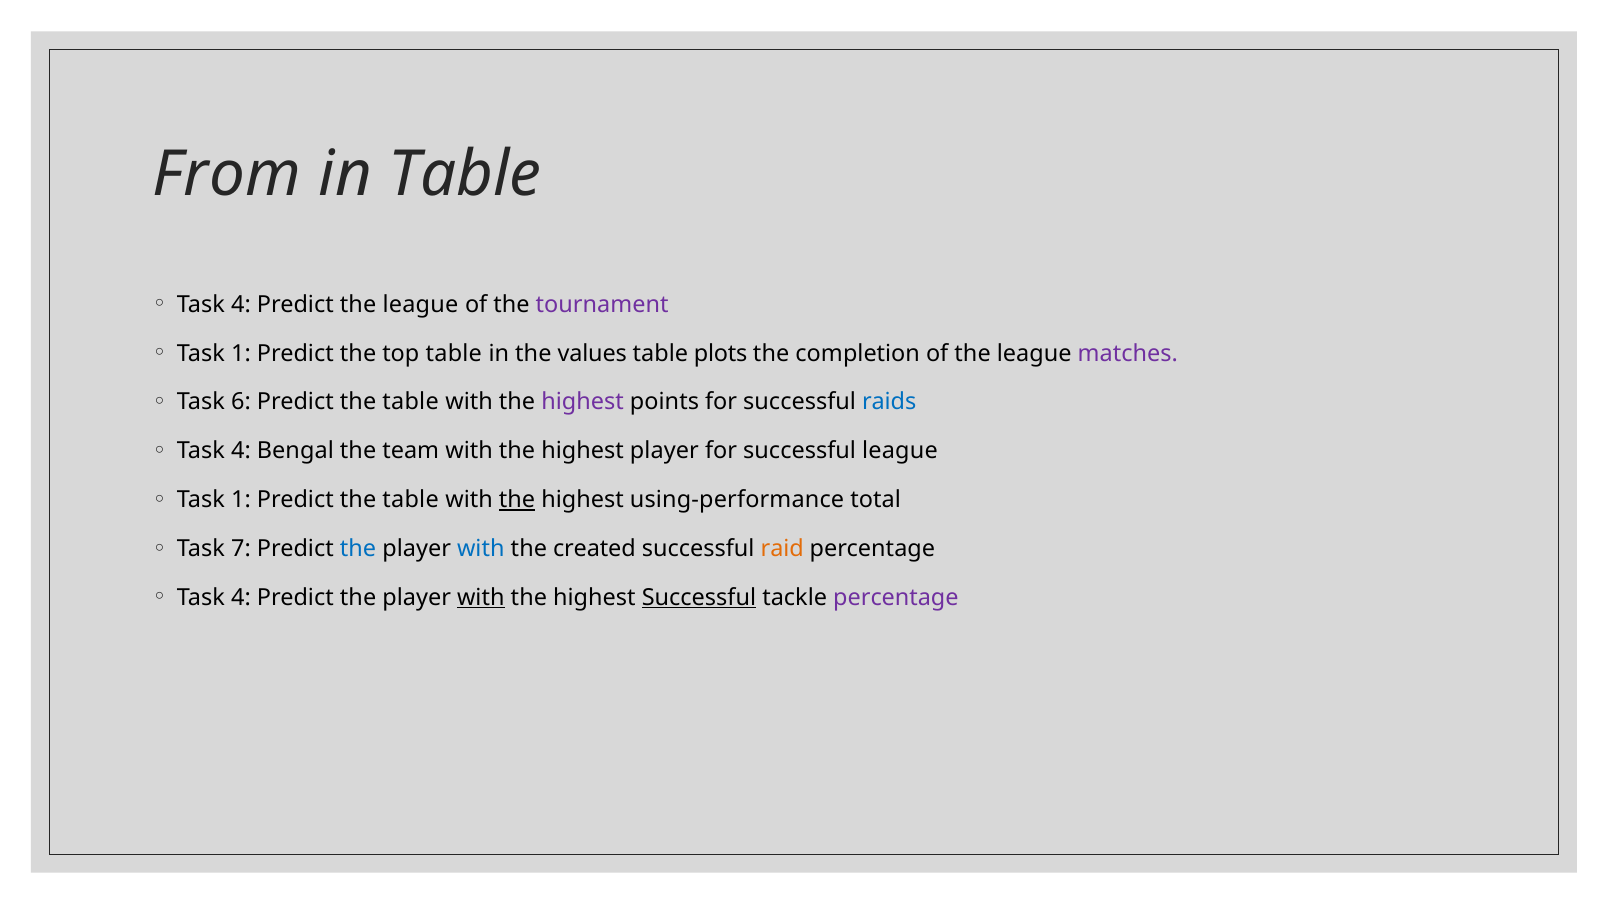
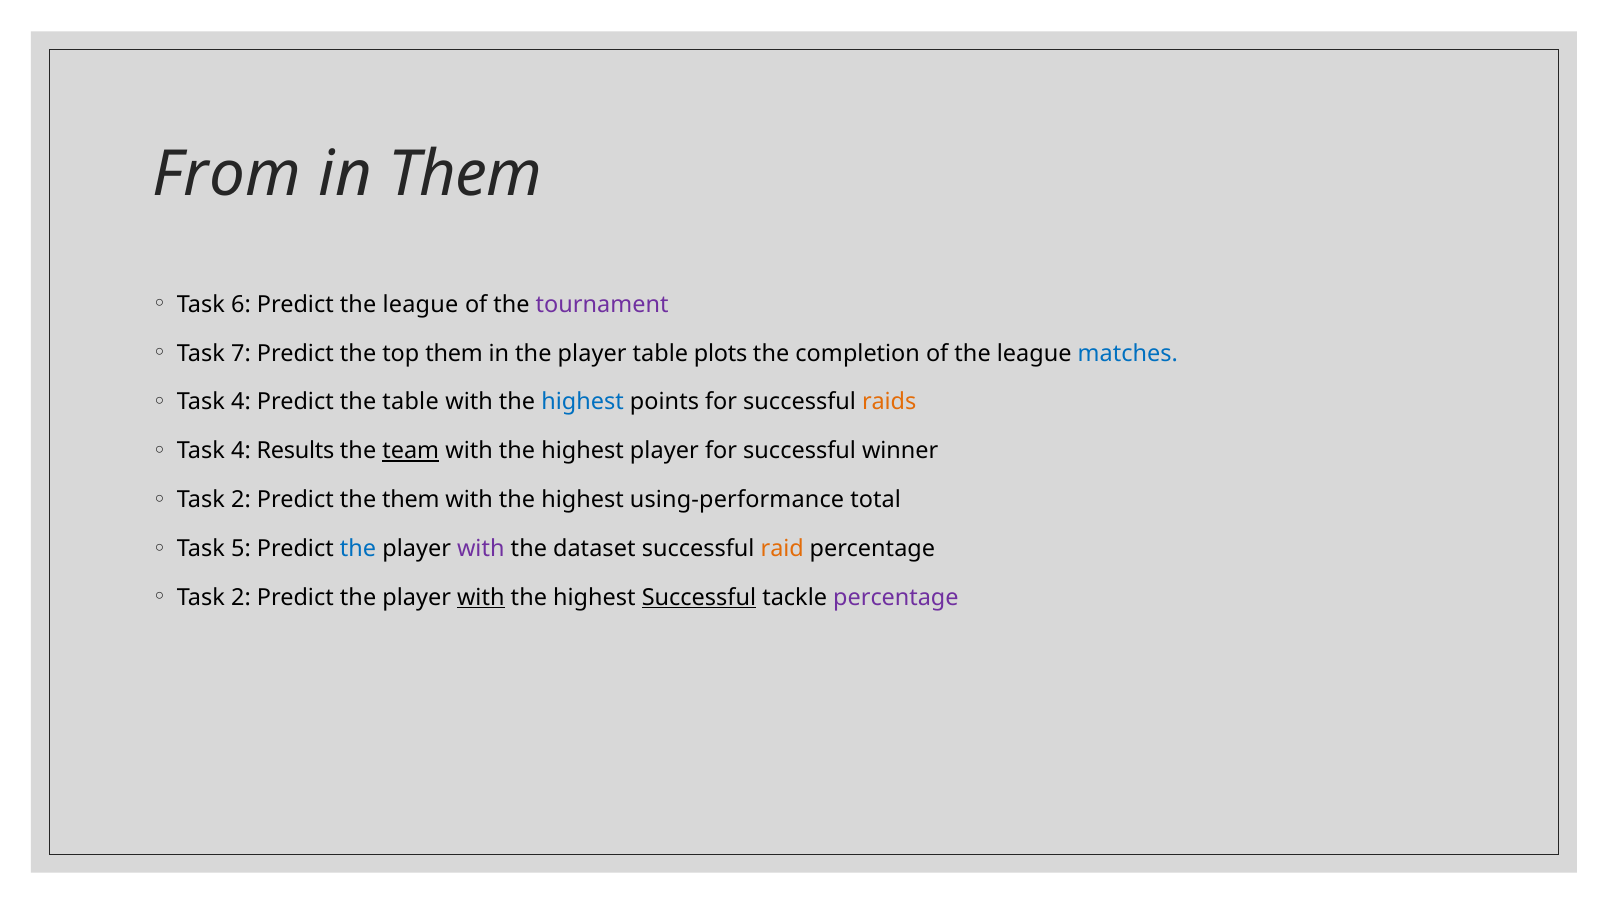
in Table: Table -> Them
4 at (241, 305): 4 -> 6
1 at (241, 354): 1 -> 7
top table: table -> them
in the values: values -> player
matches colour: purple -> blue
6 at (241, 402): 6 -> 4
highest at (583, 402) colour: purple -> blue
raids colour: blue -> orange
Bengal: Bengal -> Results
team underline: none -> present
successful league: league -> winner
1 at (241, 500): 1 -> 2
table at (411, 500): table -> them
the at (517, 500) underline: present -> none
7: 7 -> 5
with at (481, 549) colour: blue -> purple
created: created -> dataset
4 at (241, 598): 4 -> 2
